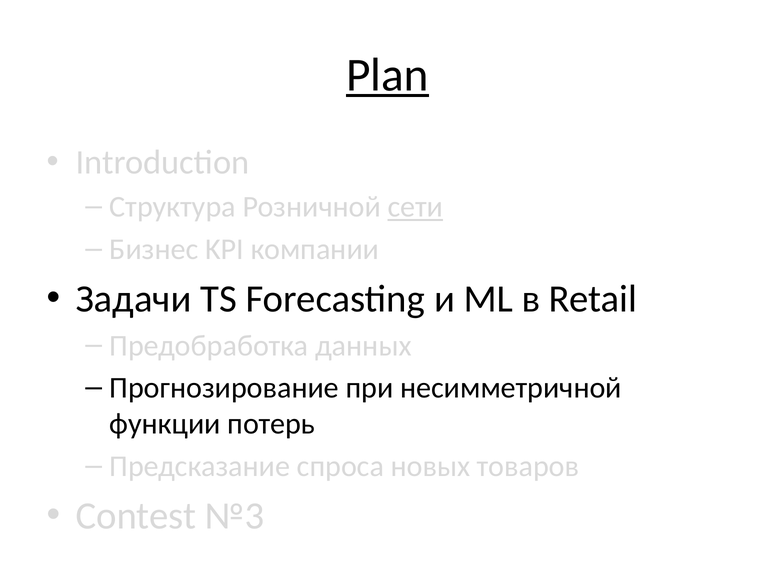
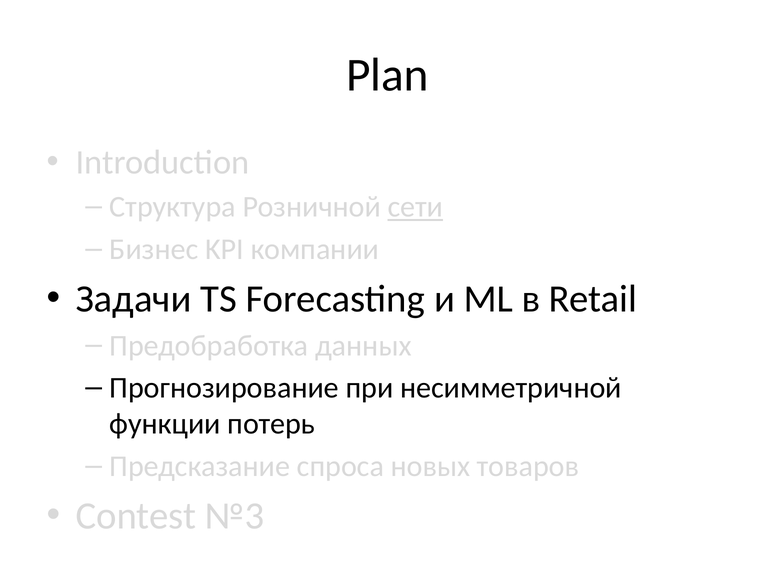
Plan underline: present -> none
